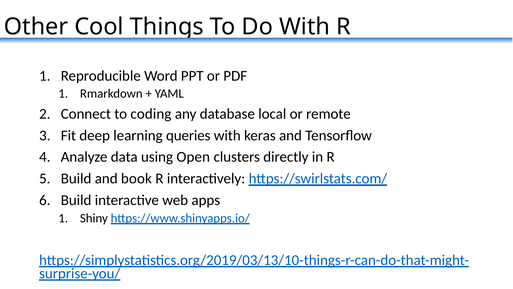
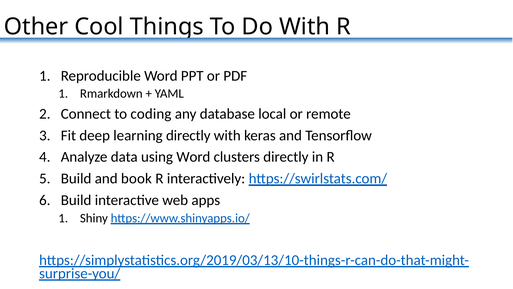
learning queries: queries -> directly
using Open: Open -> Word
